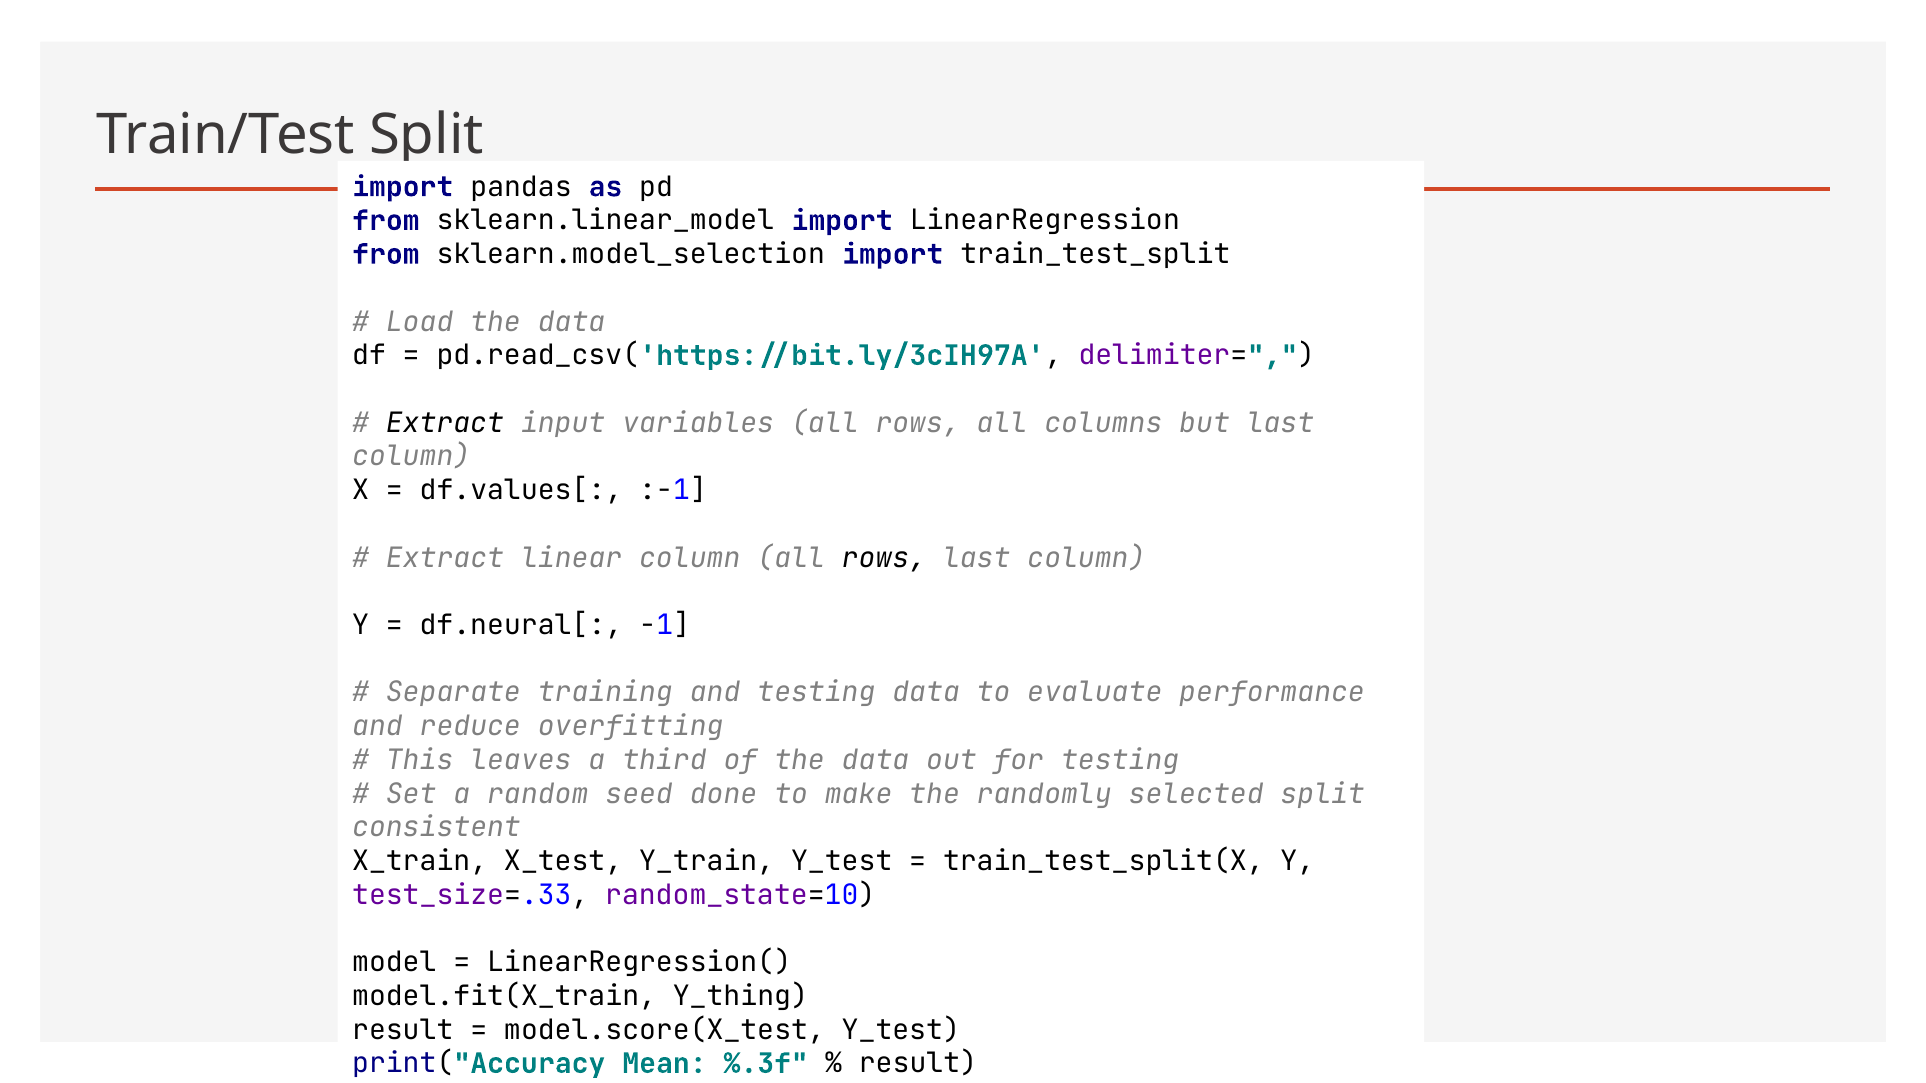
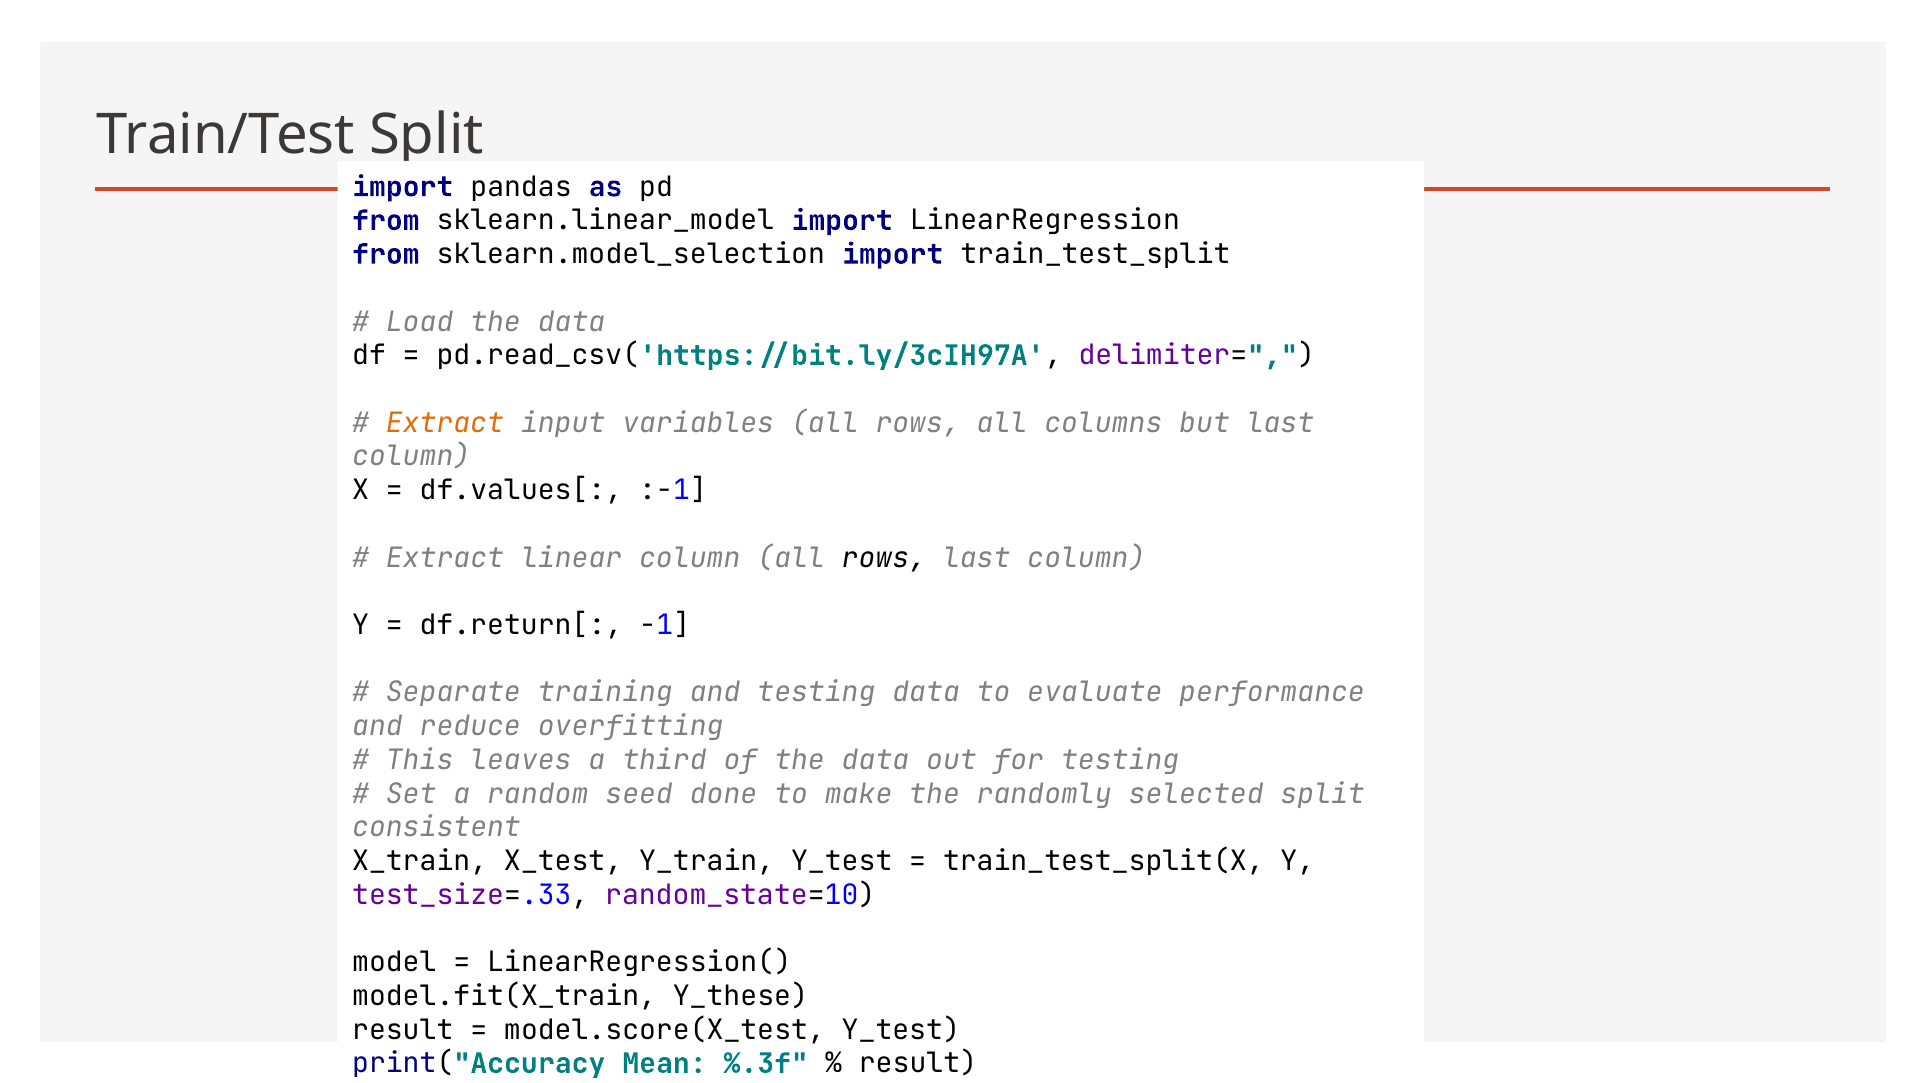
Extract at (445, 423) colour: black -> orange
df.neural[: df.neural[ -> df.return[
Y_thing: Y_thing -> Y_these
